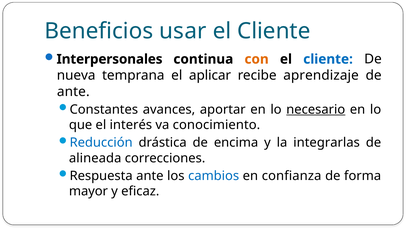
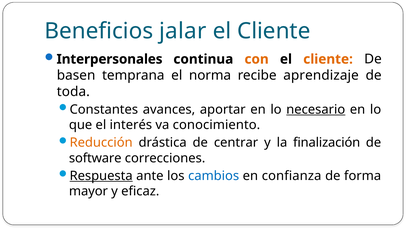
usar: usar -> jalar
cliente at (328, 59) colour: blue -> orange
nueva: nueva -> basen
aplicar: aplicar -> norma
ante at (73, 92): ante -> toda
Reducción colour: blue -> orange
encima: encima -> centrar
integrarlas: integrarlas -> finalización
alineada: alineada -> software
Respuesta underline: none -> present
